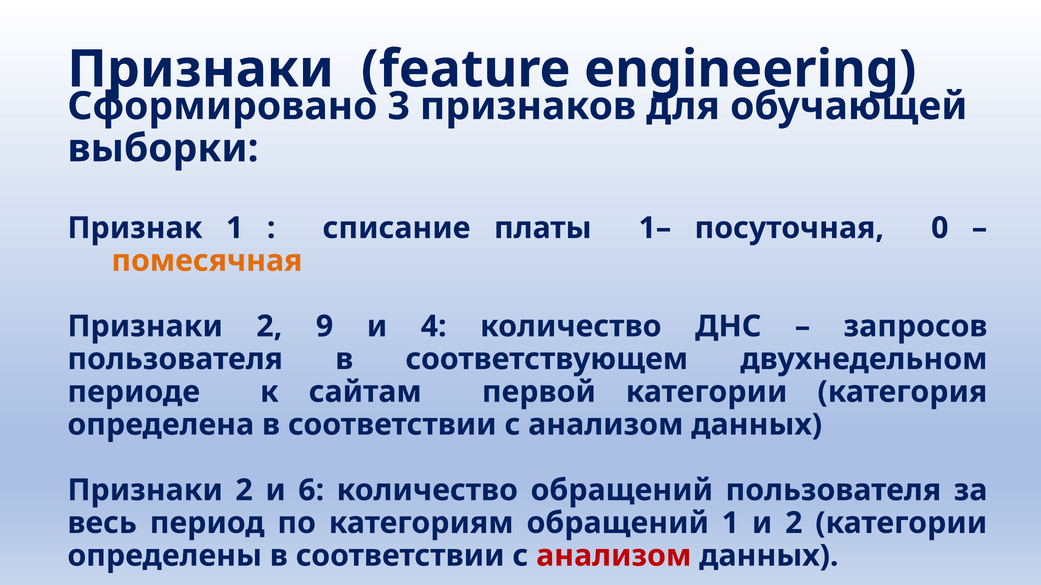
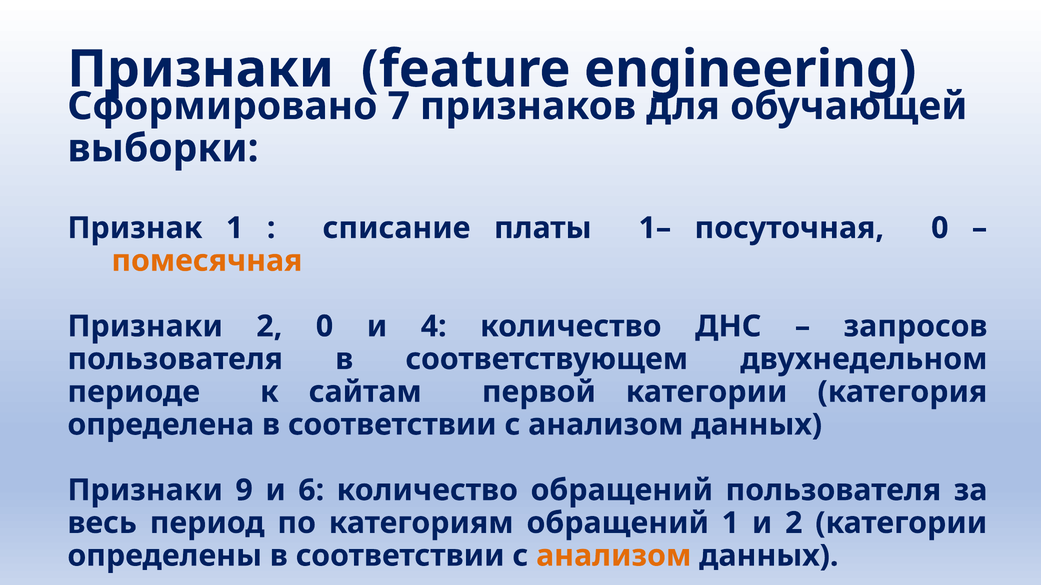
3: 3 -> 7
2 9: 9 -> 0
2 at (244, 491): 2 -> 9
анализом at (614, 556) colour: red -> orange
